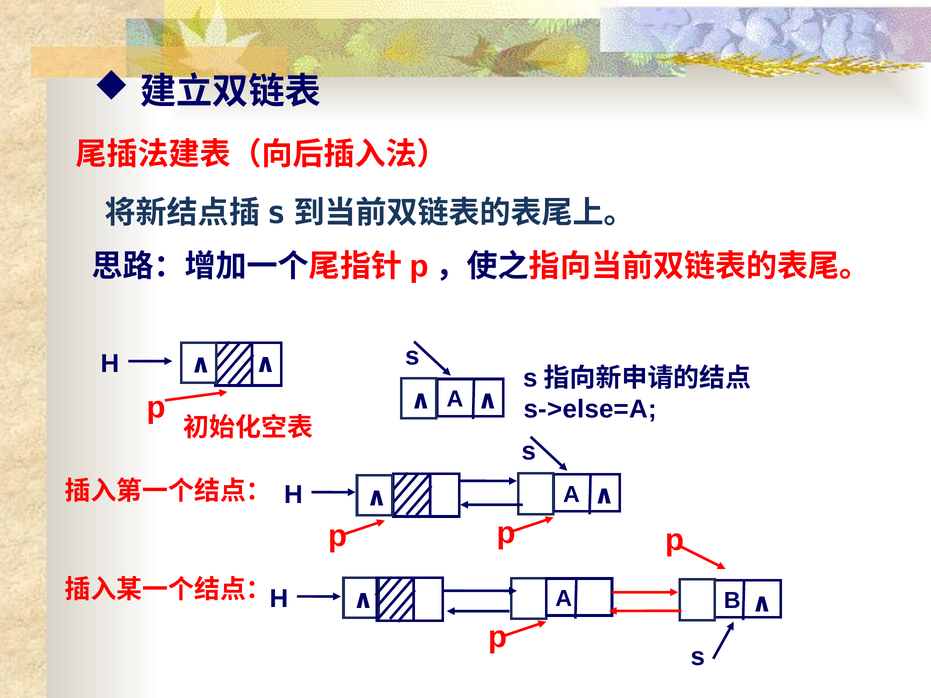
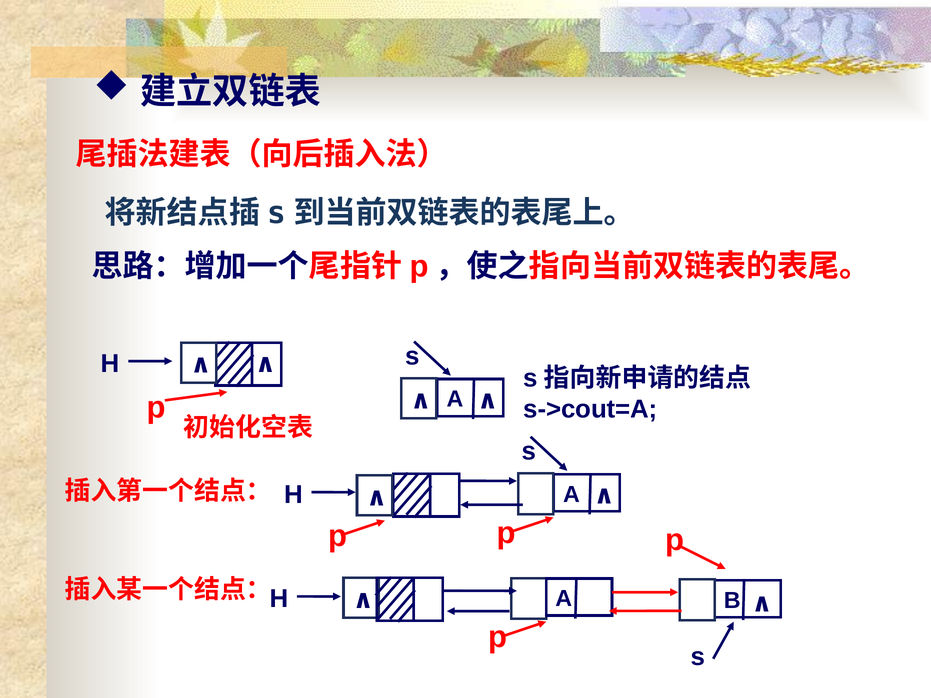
s->else=A: s->else=A -> s->cout=A
